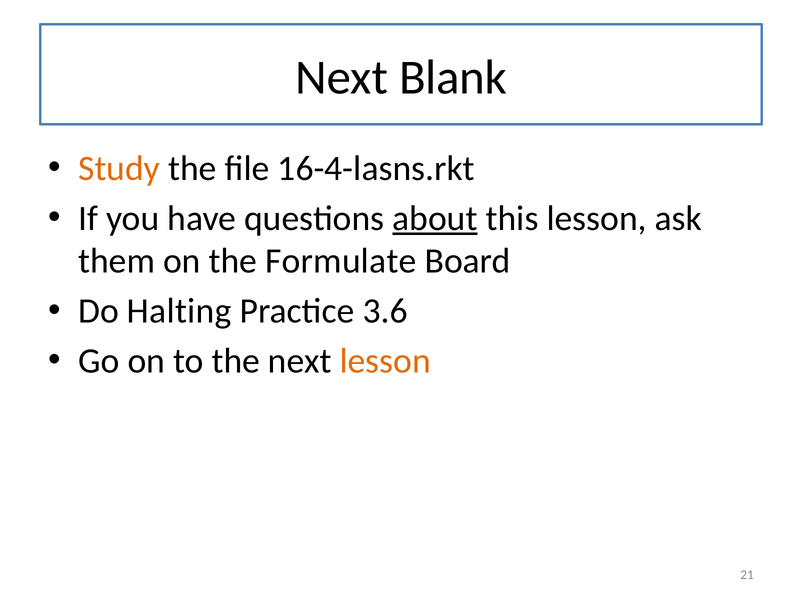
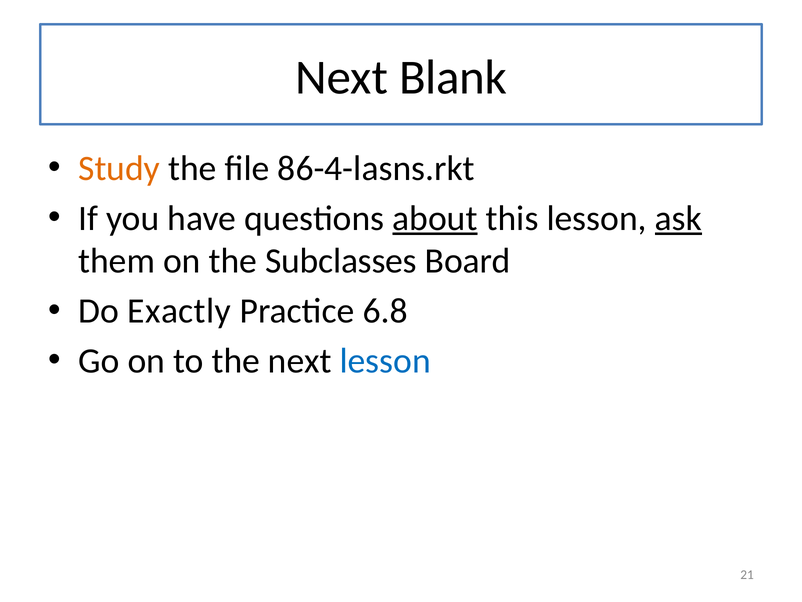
16-4-lasns.rkt: 16-4-lasns.rkt -> 86-4-lasns.rkt
ask underline: none -> present
Formulate: Formulate -> Subclasses
Halting: Halting -> Exactly
3.6: 3.6 -> 6.8
lesson at (385, 361) colour: orange -> blue
